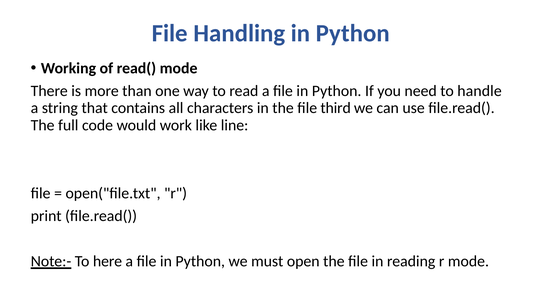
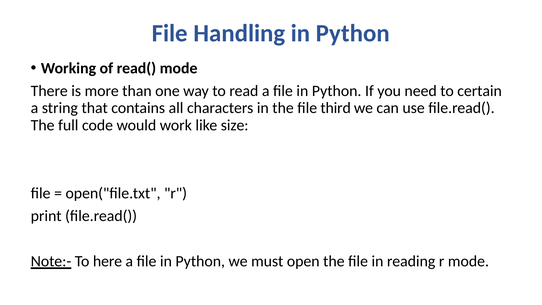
handle: handle -> certain
line: line -> size
